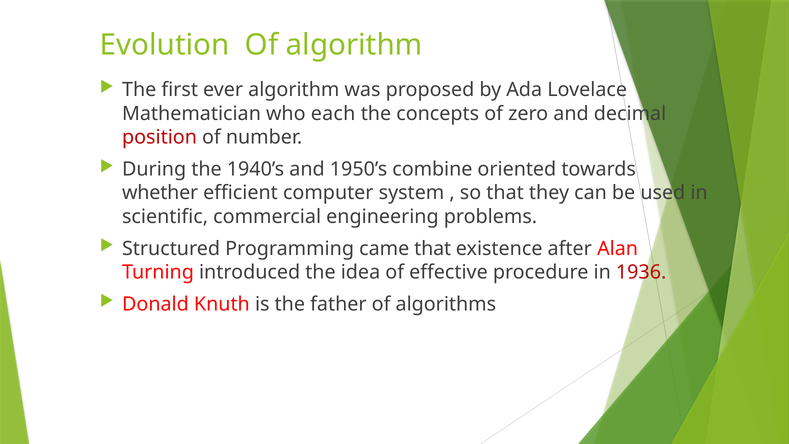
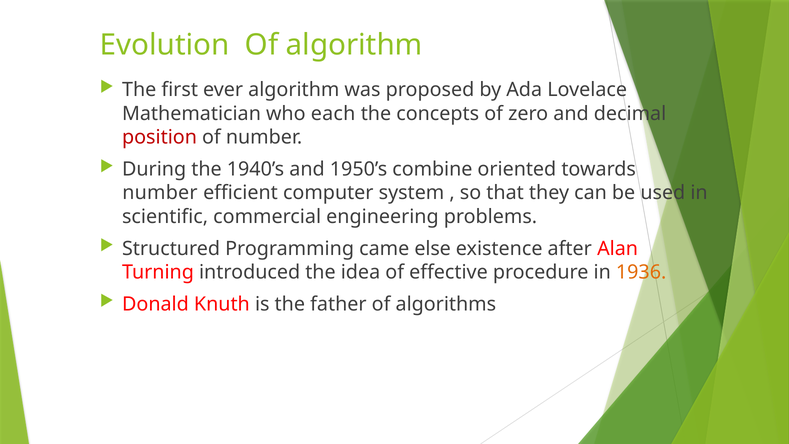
whether at (160, 193): whether -> number
came that: that -> else
1936 colour: red -> orange
